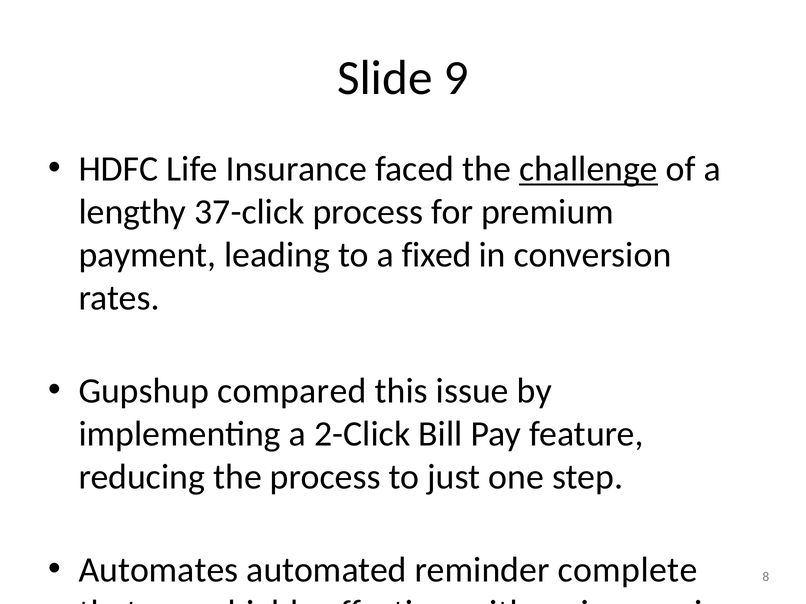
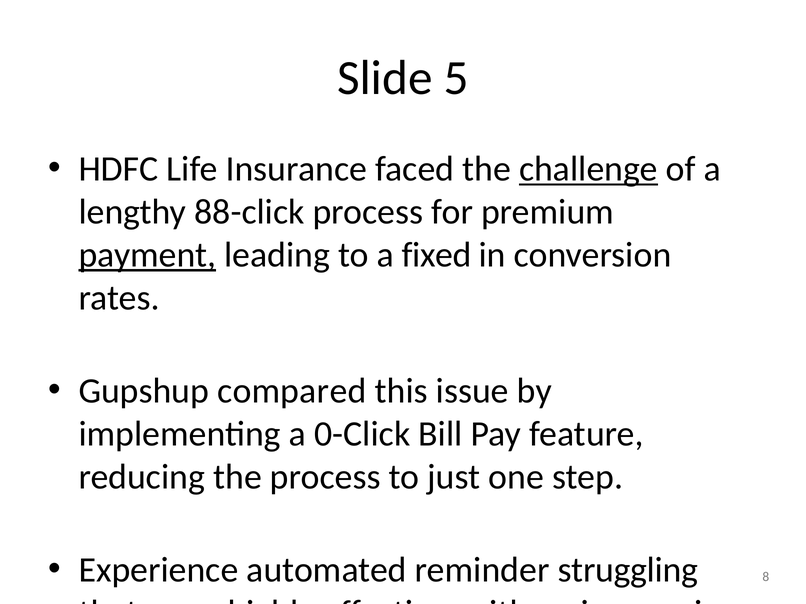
9: 9 -> 5
37-click: 37-click -> 88-click
payment at (147, 255) underline: none -> present
2-Click: 2-Click -> 0-Click
Automates: Automates -> Experience
complete: complete -> struggling
